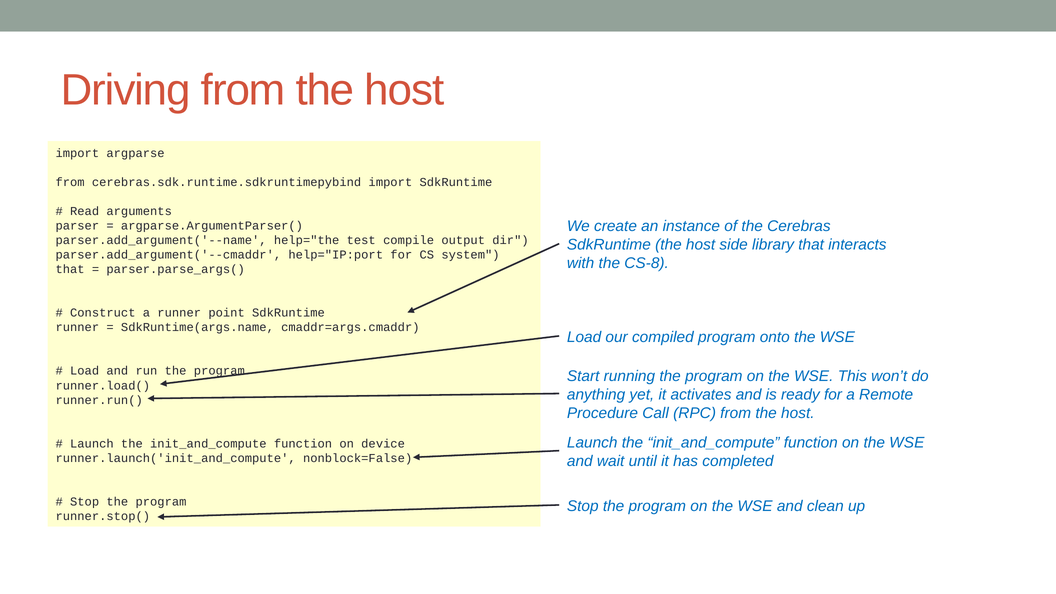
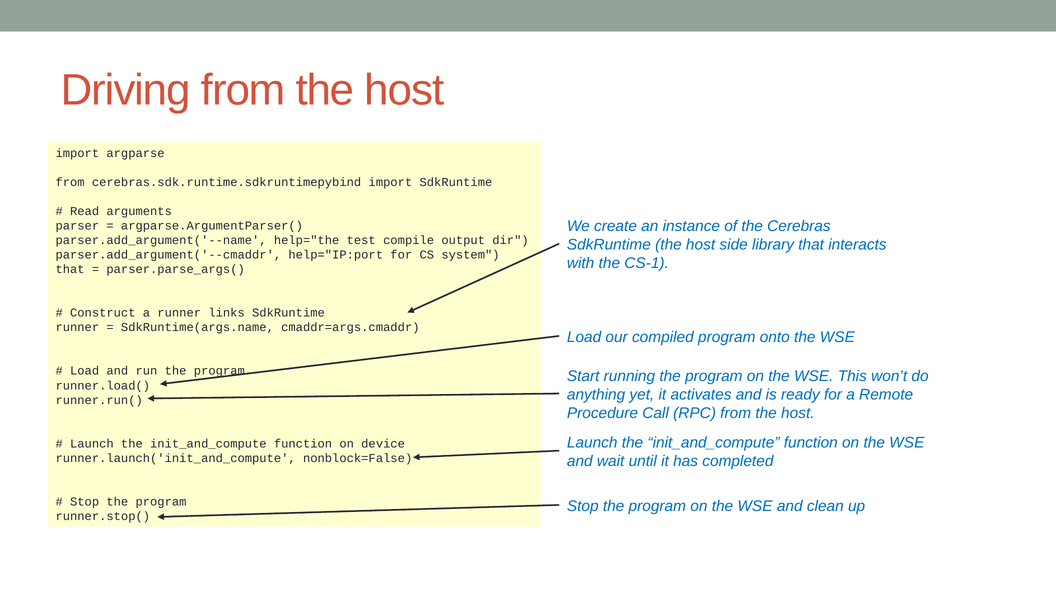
CS-8: CS-8 -> CS-1
point: point -> links
